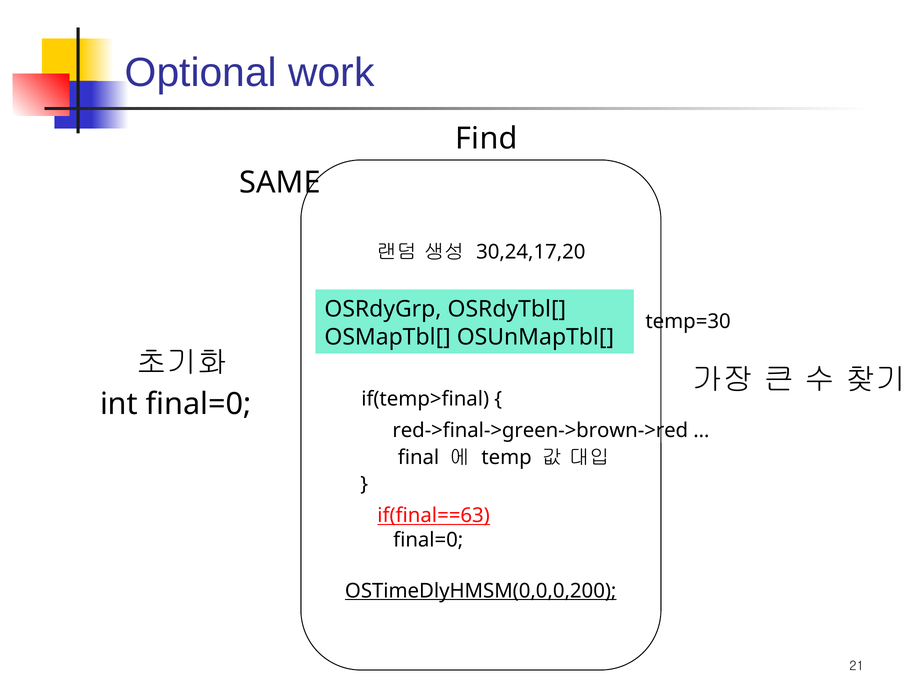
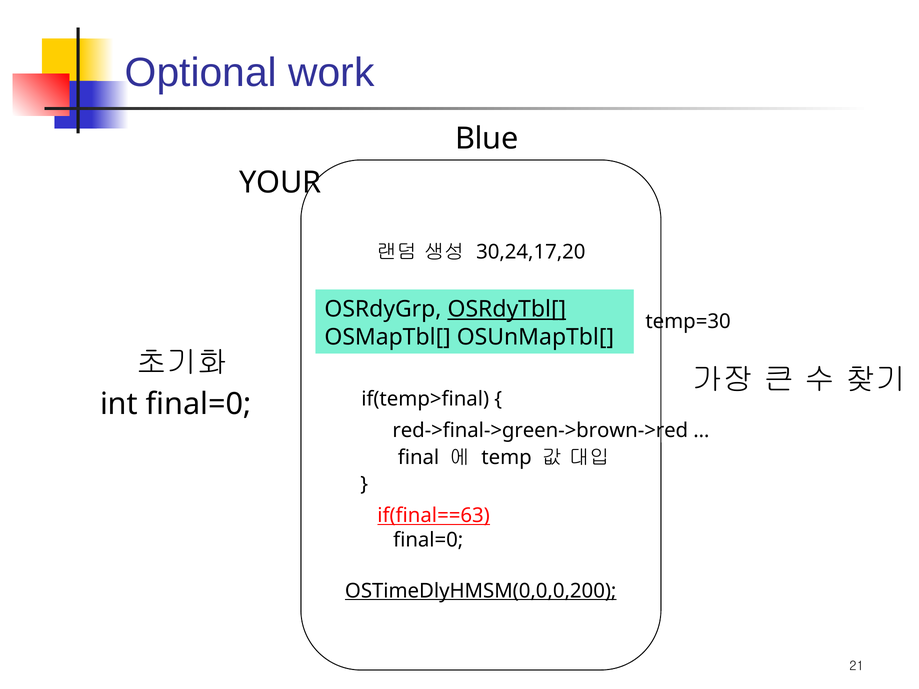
Find: Find -> Blue
SAME: SAME -> YOUR
OSRdyTbl[ underline: none -> present
